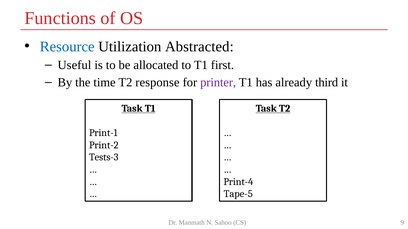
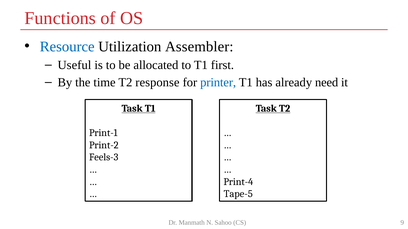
Abstracted: Abstracted -> Assembler
printer colour: purple -> blue
third: third -> need
Tests-3: Tests-3 -> Feels-3
